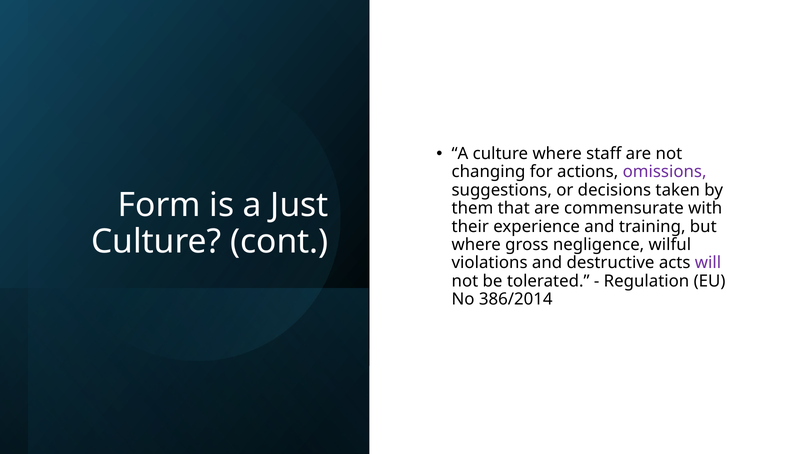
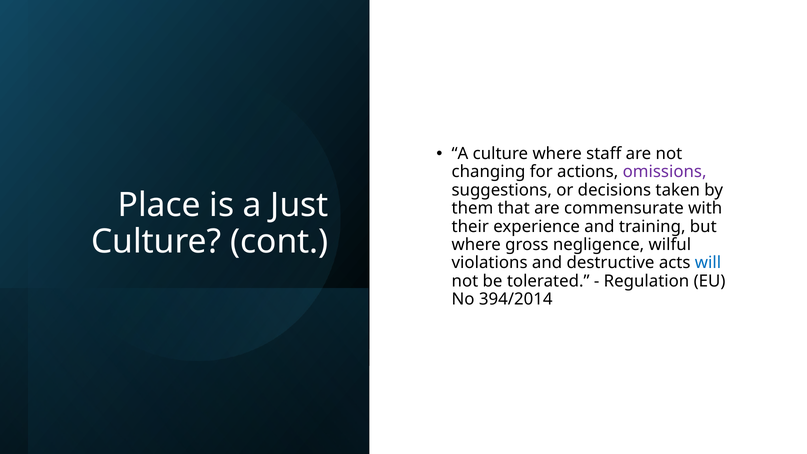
Form: Form -> Place
will colour: purple -> blue
386/2014: 386/2014 -> 394/2014
